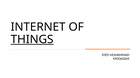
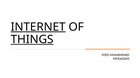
INTERNET underline: none -> present
